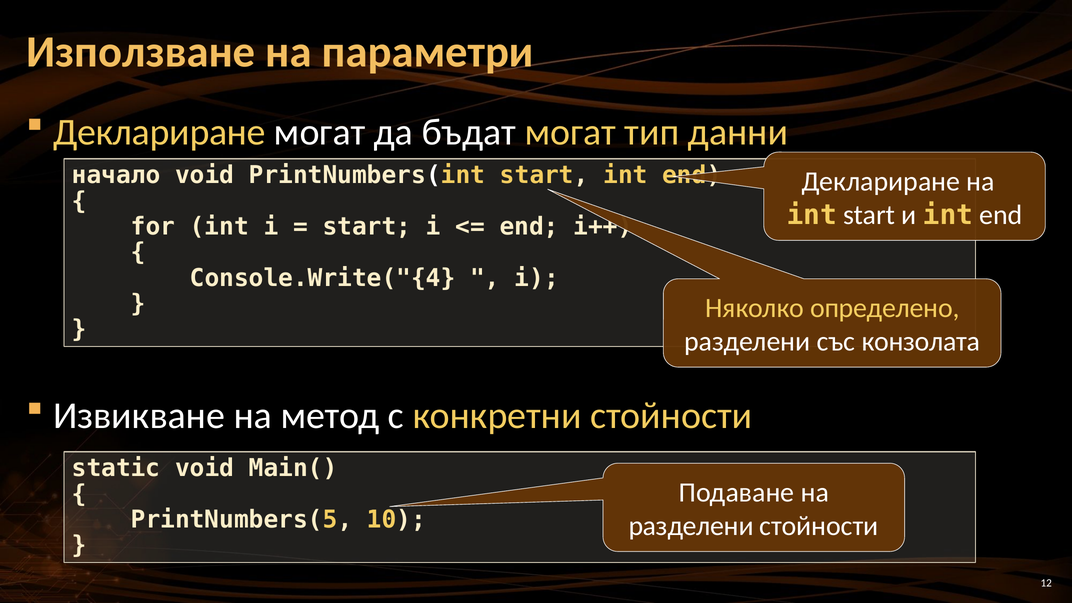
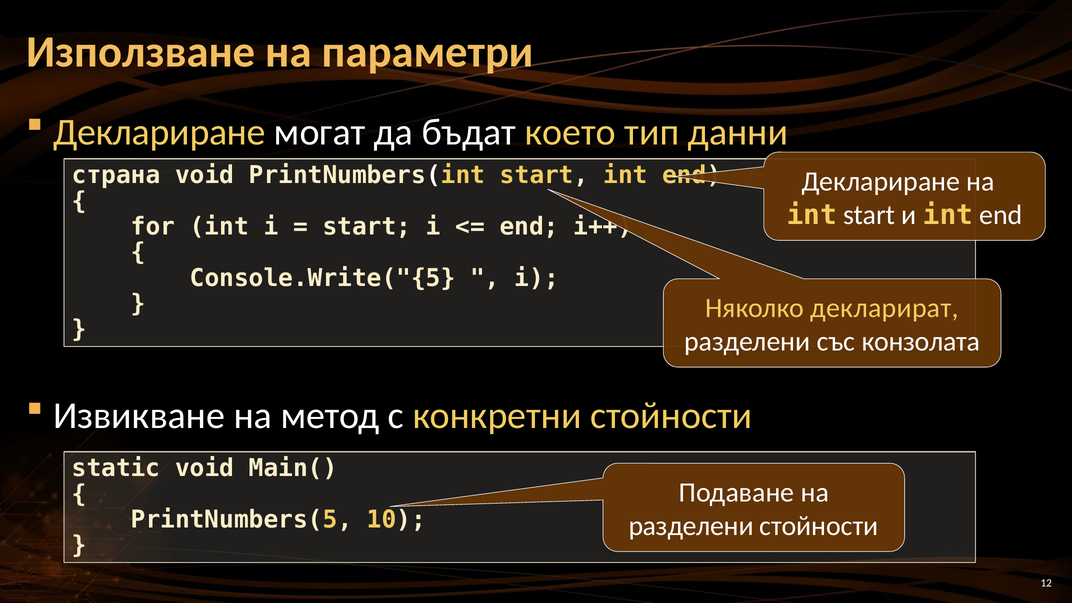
бъдат могат: могат -> което
начало: начало -> страна
Console.Write("{4: Console.Write("{4 -> Console.Write("{5
определено: определено -> декларират
